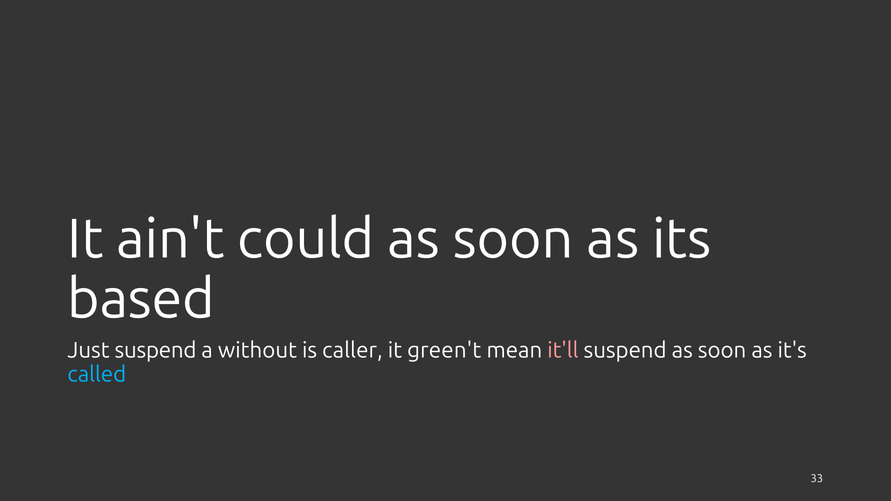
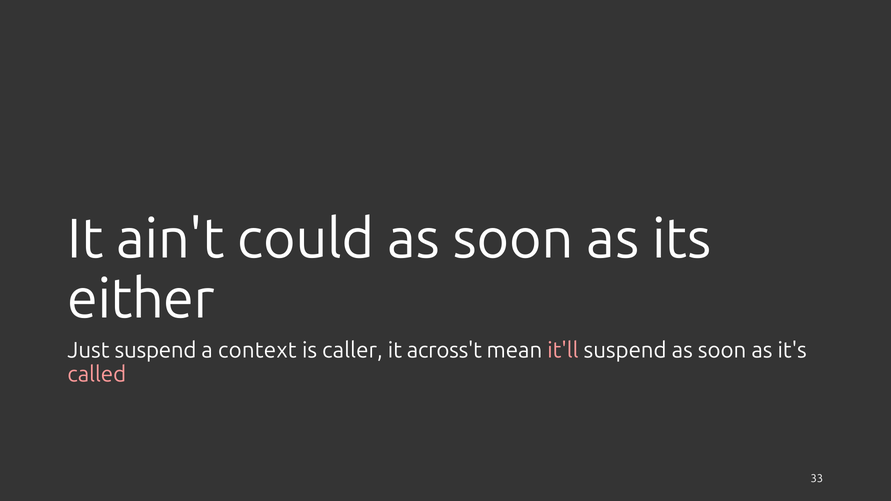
based: based -> either
without: without -> context
green't: green't -> across't
called colour: light blue -> pink
